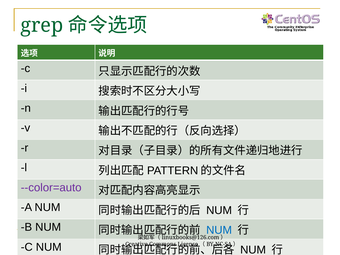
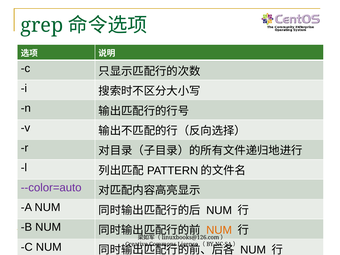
NUM at (219, 230) colour: blue -> orange
